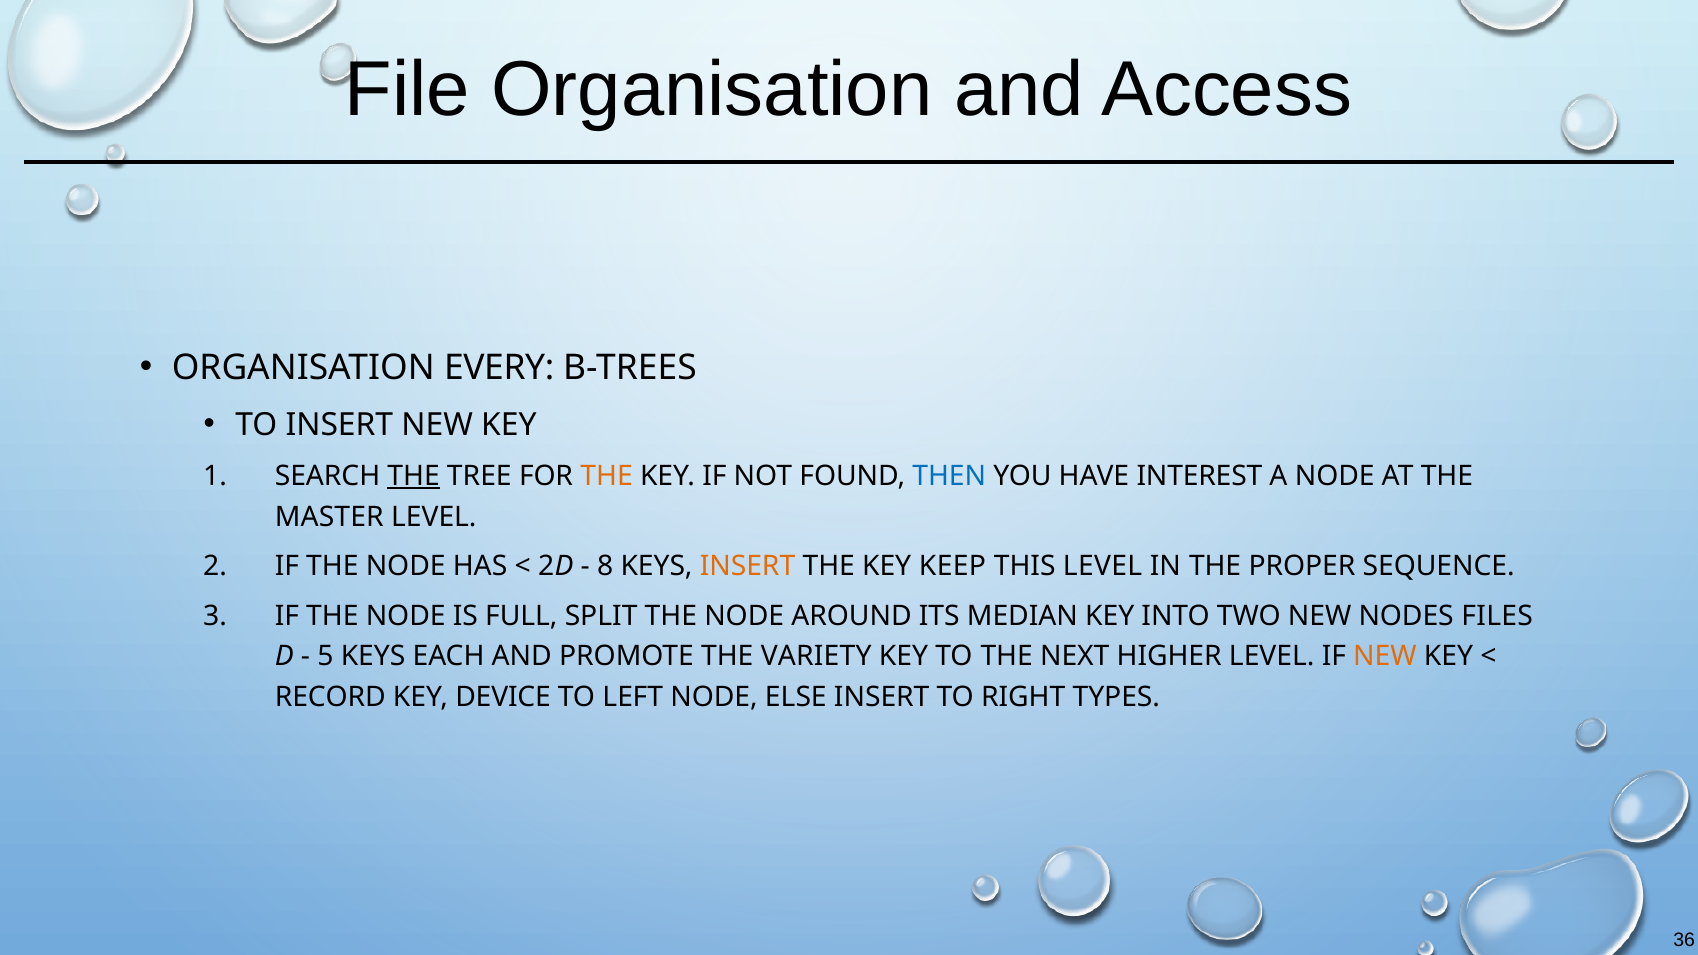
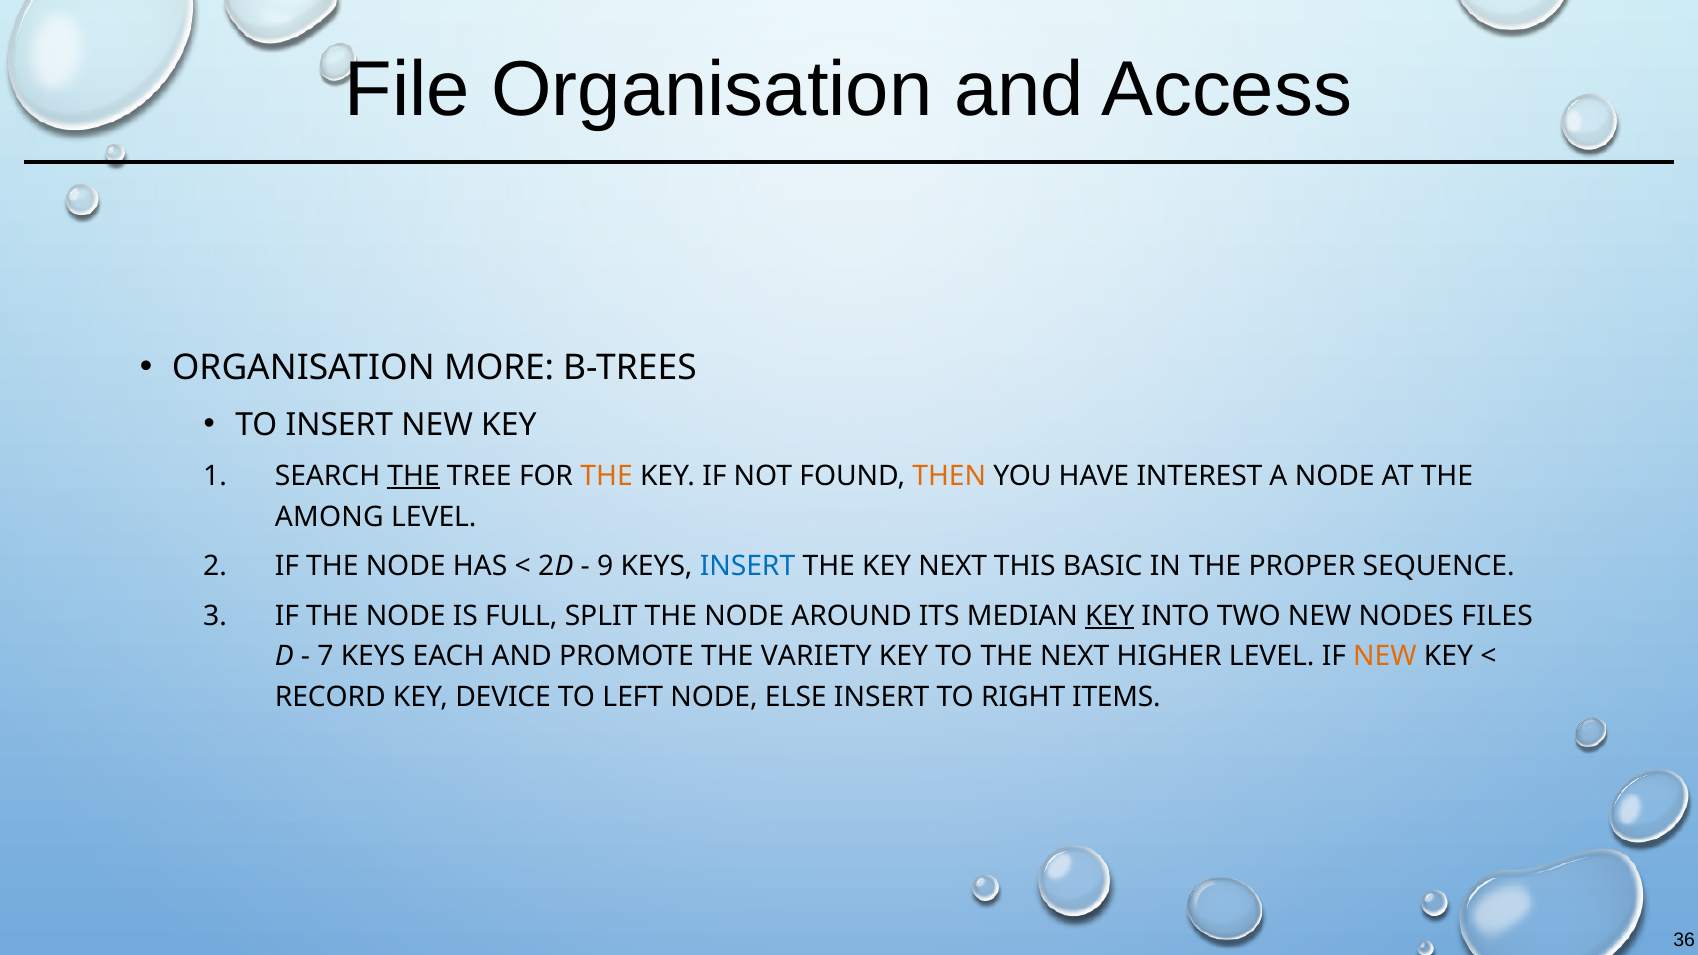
EVERY: EVERY -> MORE
THEN colour: blue -> orange
MASTER: MASTER -> AMONG
8: 8 -> 9
INSERT at (748, 566) colour: orange -> blue
KEY KEEP: KEEP -> NEXT
THIS LEVEL: LEVEL -> BASIC
KEY at (1110, 616) underline: none -> present
5: 5 -> 7
TYPES: TYPES -> ITEMS
